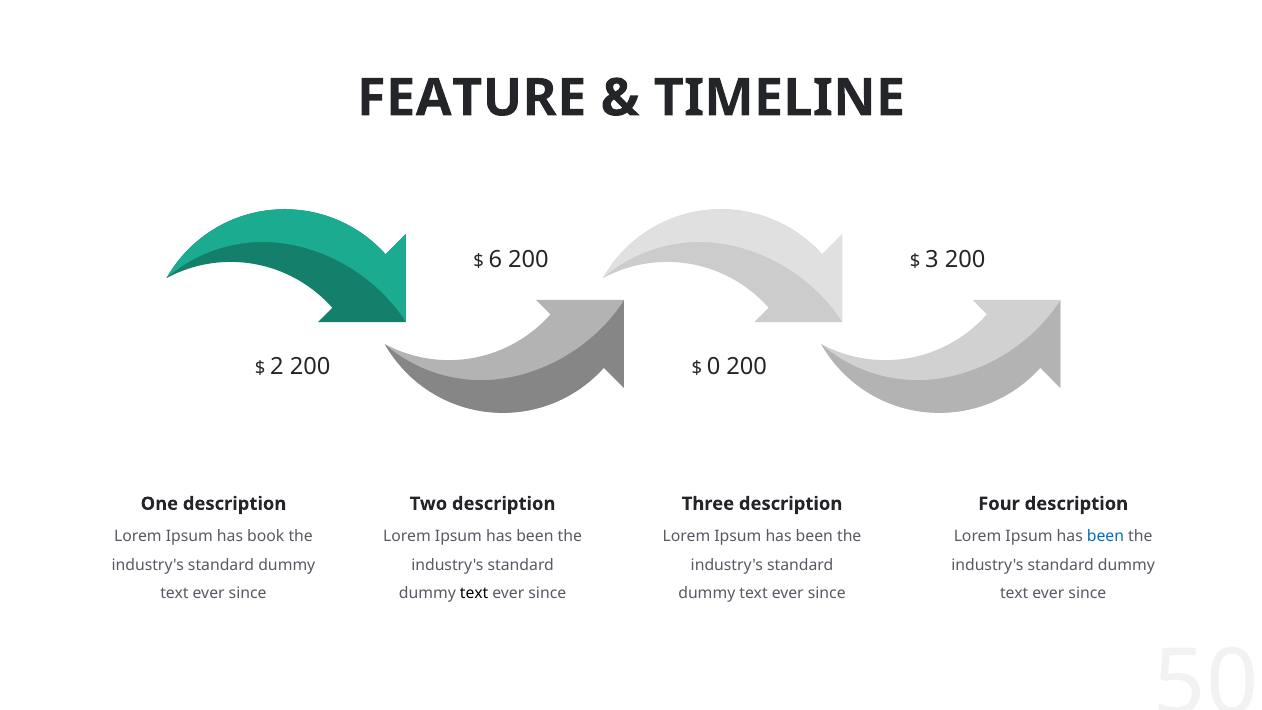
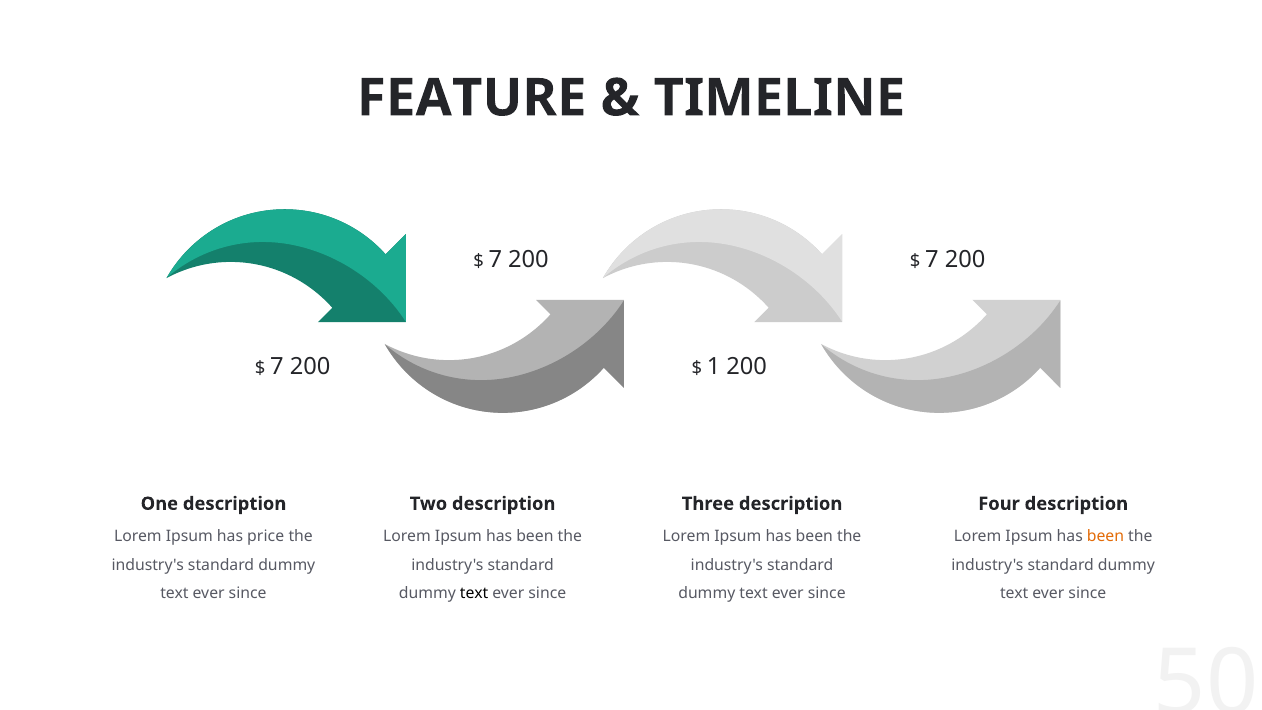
6 at (495, 259): 6 -> 7
3 at (932, 259): 3 -> 7
2 at (277, 367): 2 -> 7
0: 0 -> 1
book: book -> price
been at (1105, 537) colour: blue -> orange
